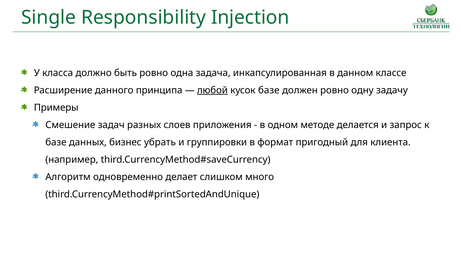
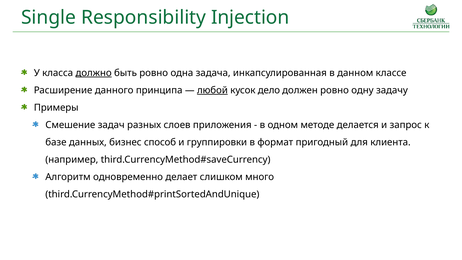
должно underline: none -> present
кусок базе: базе -> дело
убрать: убрать -> способ
